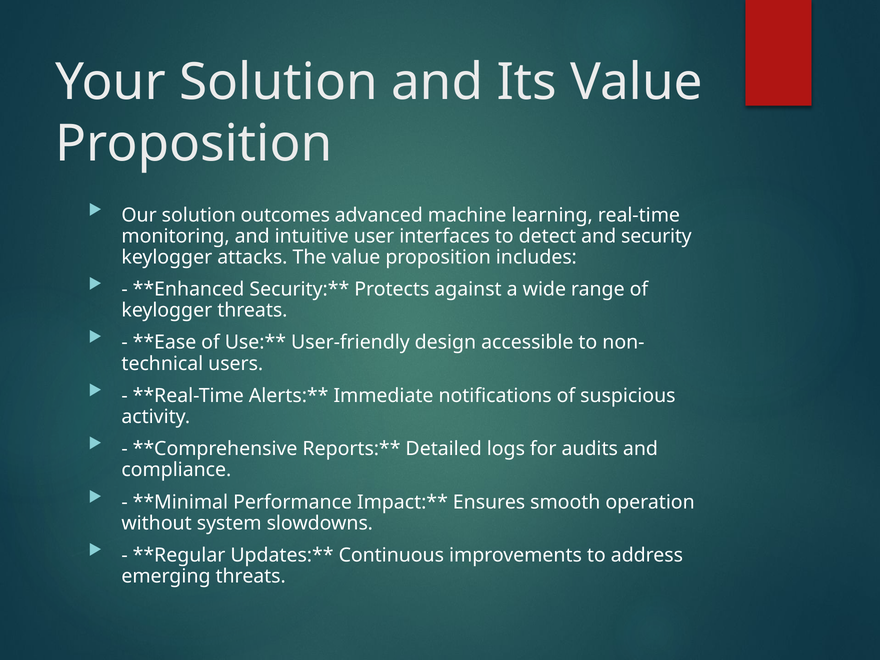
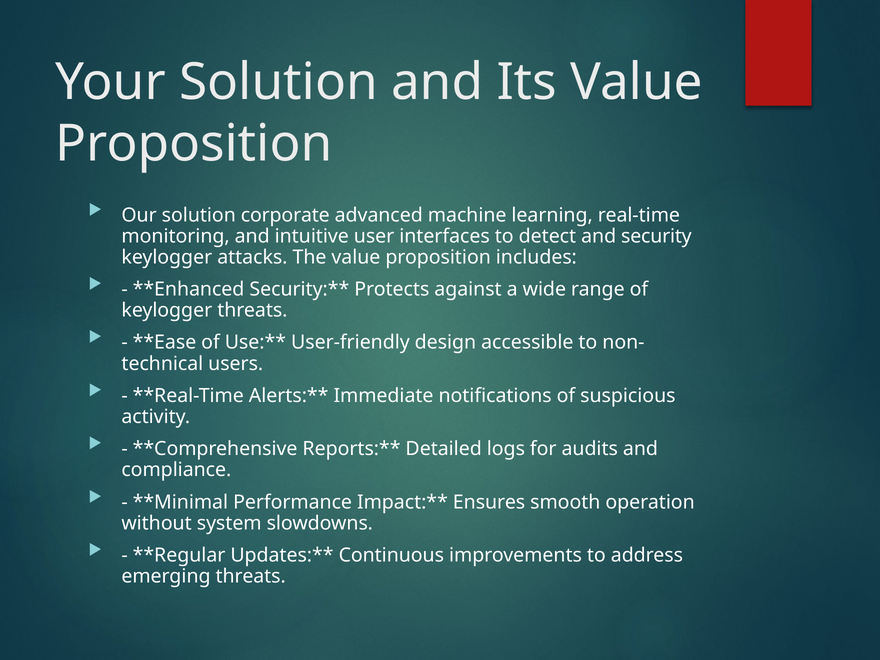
outcomes: outcomes -> corporate
